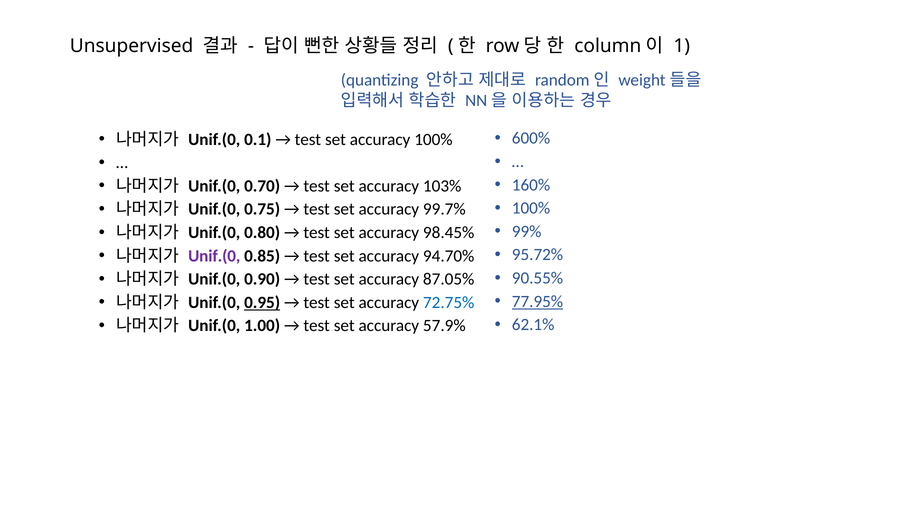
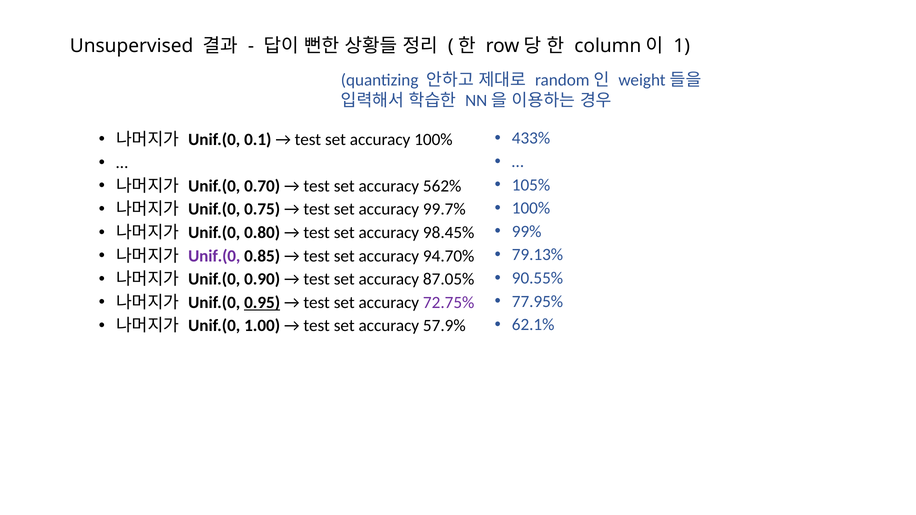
600%: 600% -> 433%
160%: 160% -> 105%
103%: 103% -> 562%
95.72%: 95.72% -> 79.13%
77.95% underline: present -> none
72.75% colour: blue -> purple
